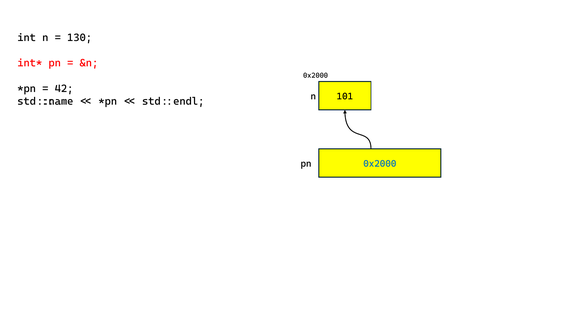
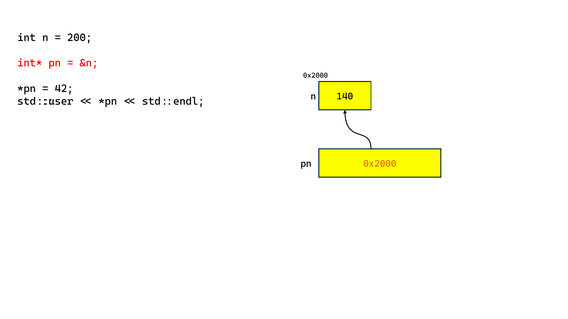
130: 130 -> 200
std::name: std::name -> std::user
101: 101 -> 140
0x2000 at (380, 164) colour: blue -> orange
